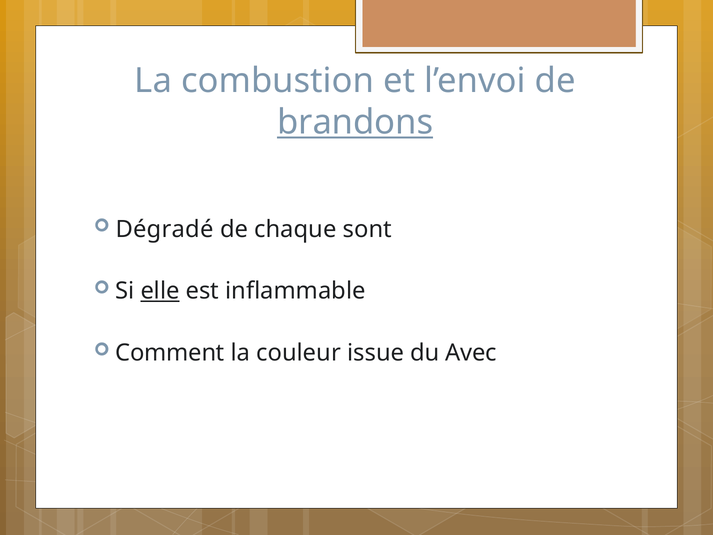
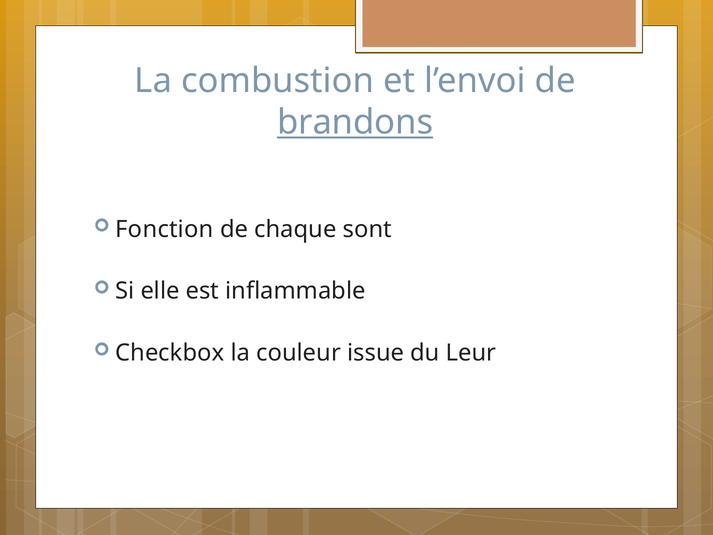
Dégradé: Dégradé -> Fonction
elle underline: present -> none
Comment: Comment -> Checkbox
Avec: Avec -> Leur
